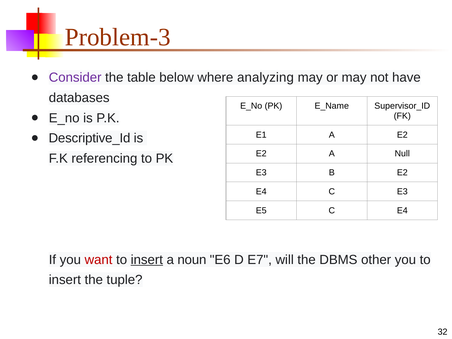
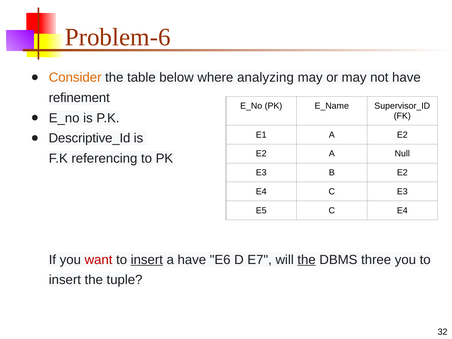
Problem-3: Problem-3 -> Problem-6
Consider colour: purple -> orange
databases: databases -> refinement
a noun: noun -> have
the at (307, 260) underline: none -> present
other: other -> three
